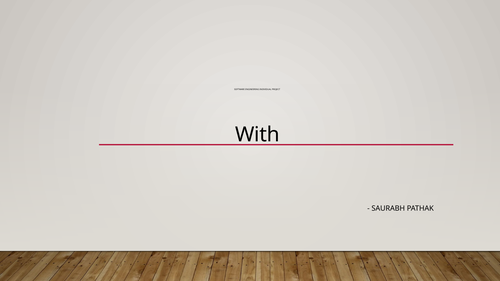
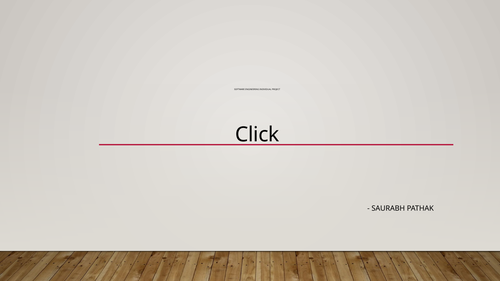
With: With -> Click
